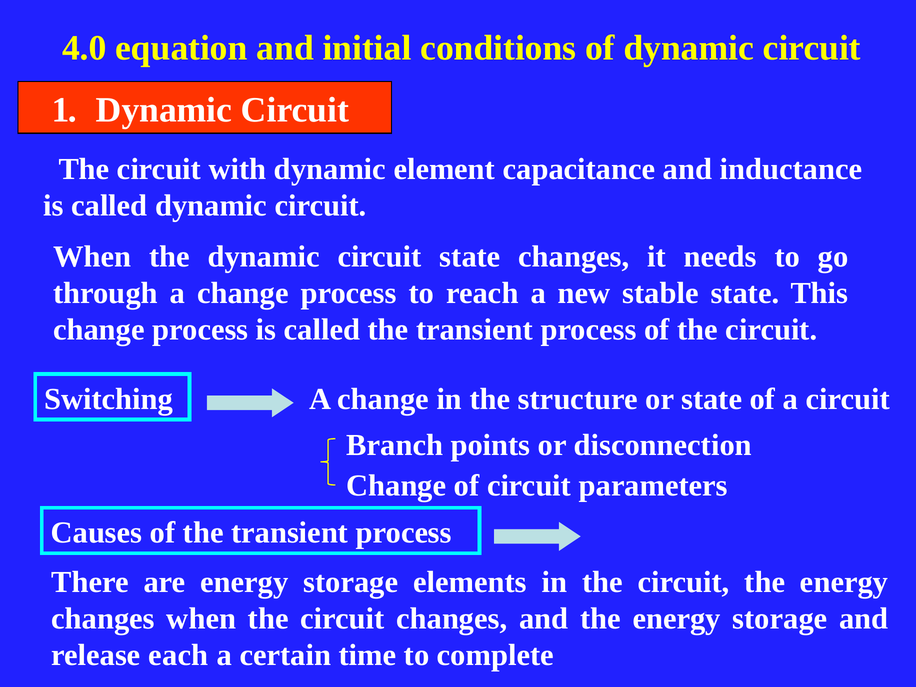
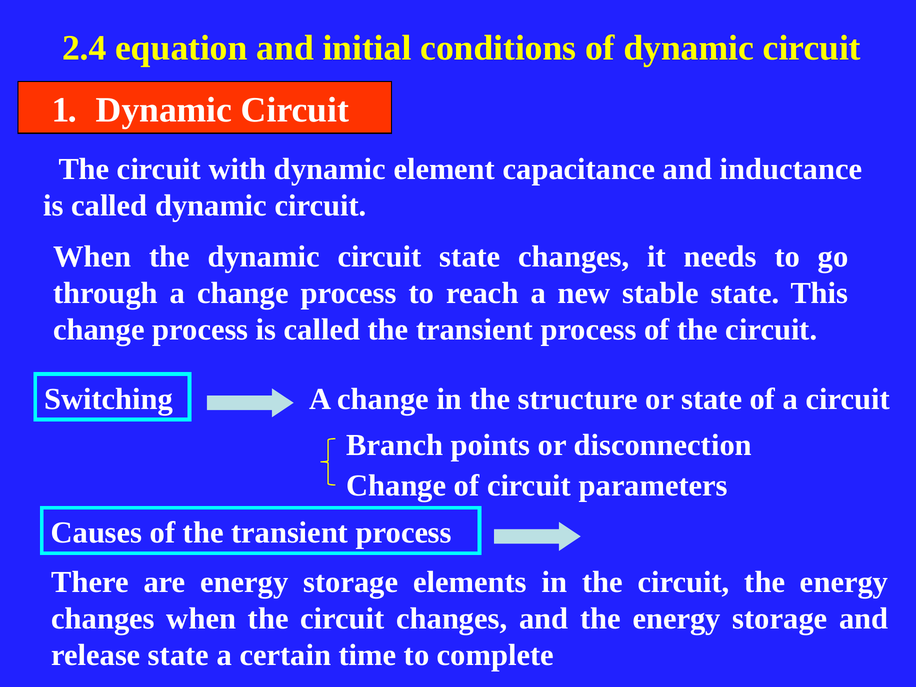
4.0: 4.0 -> 2.4
release each: each -> state
